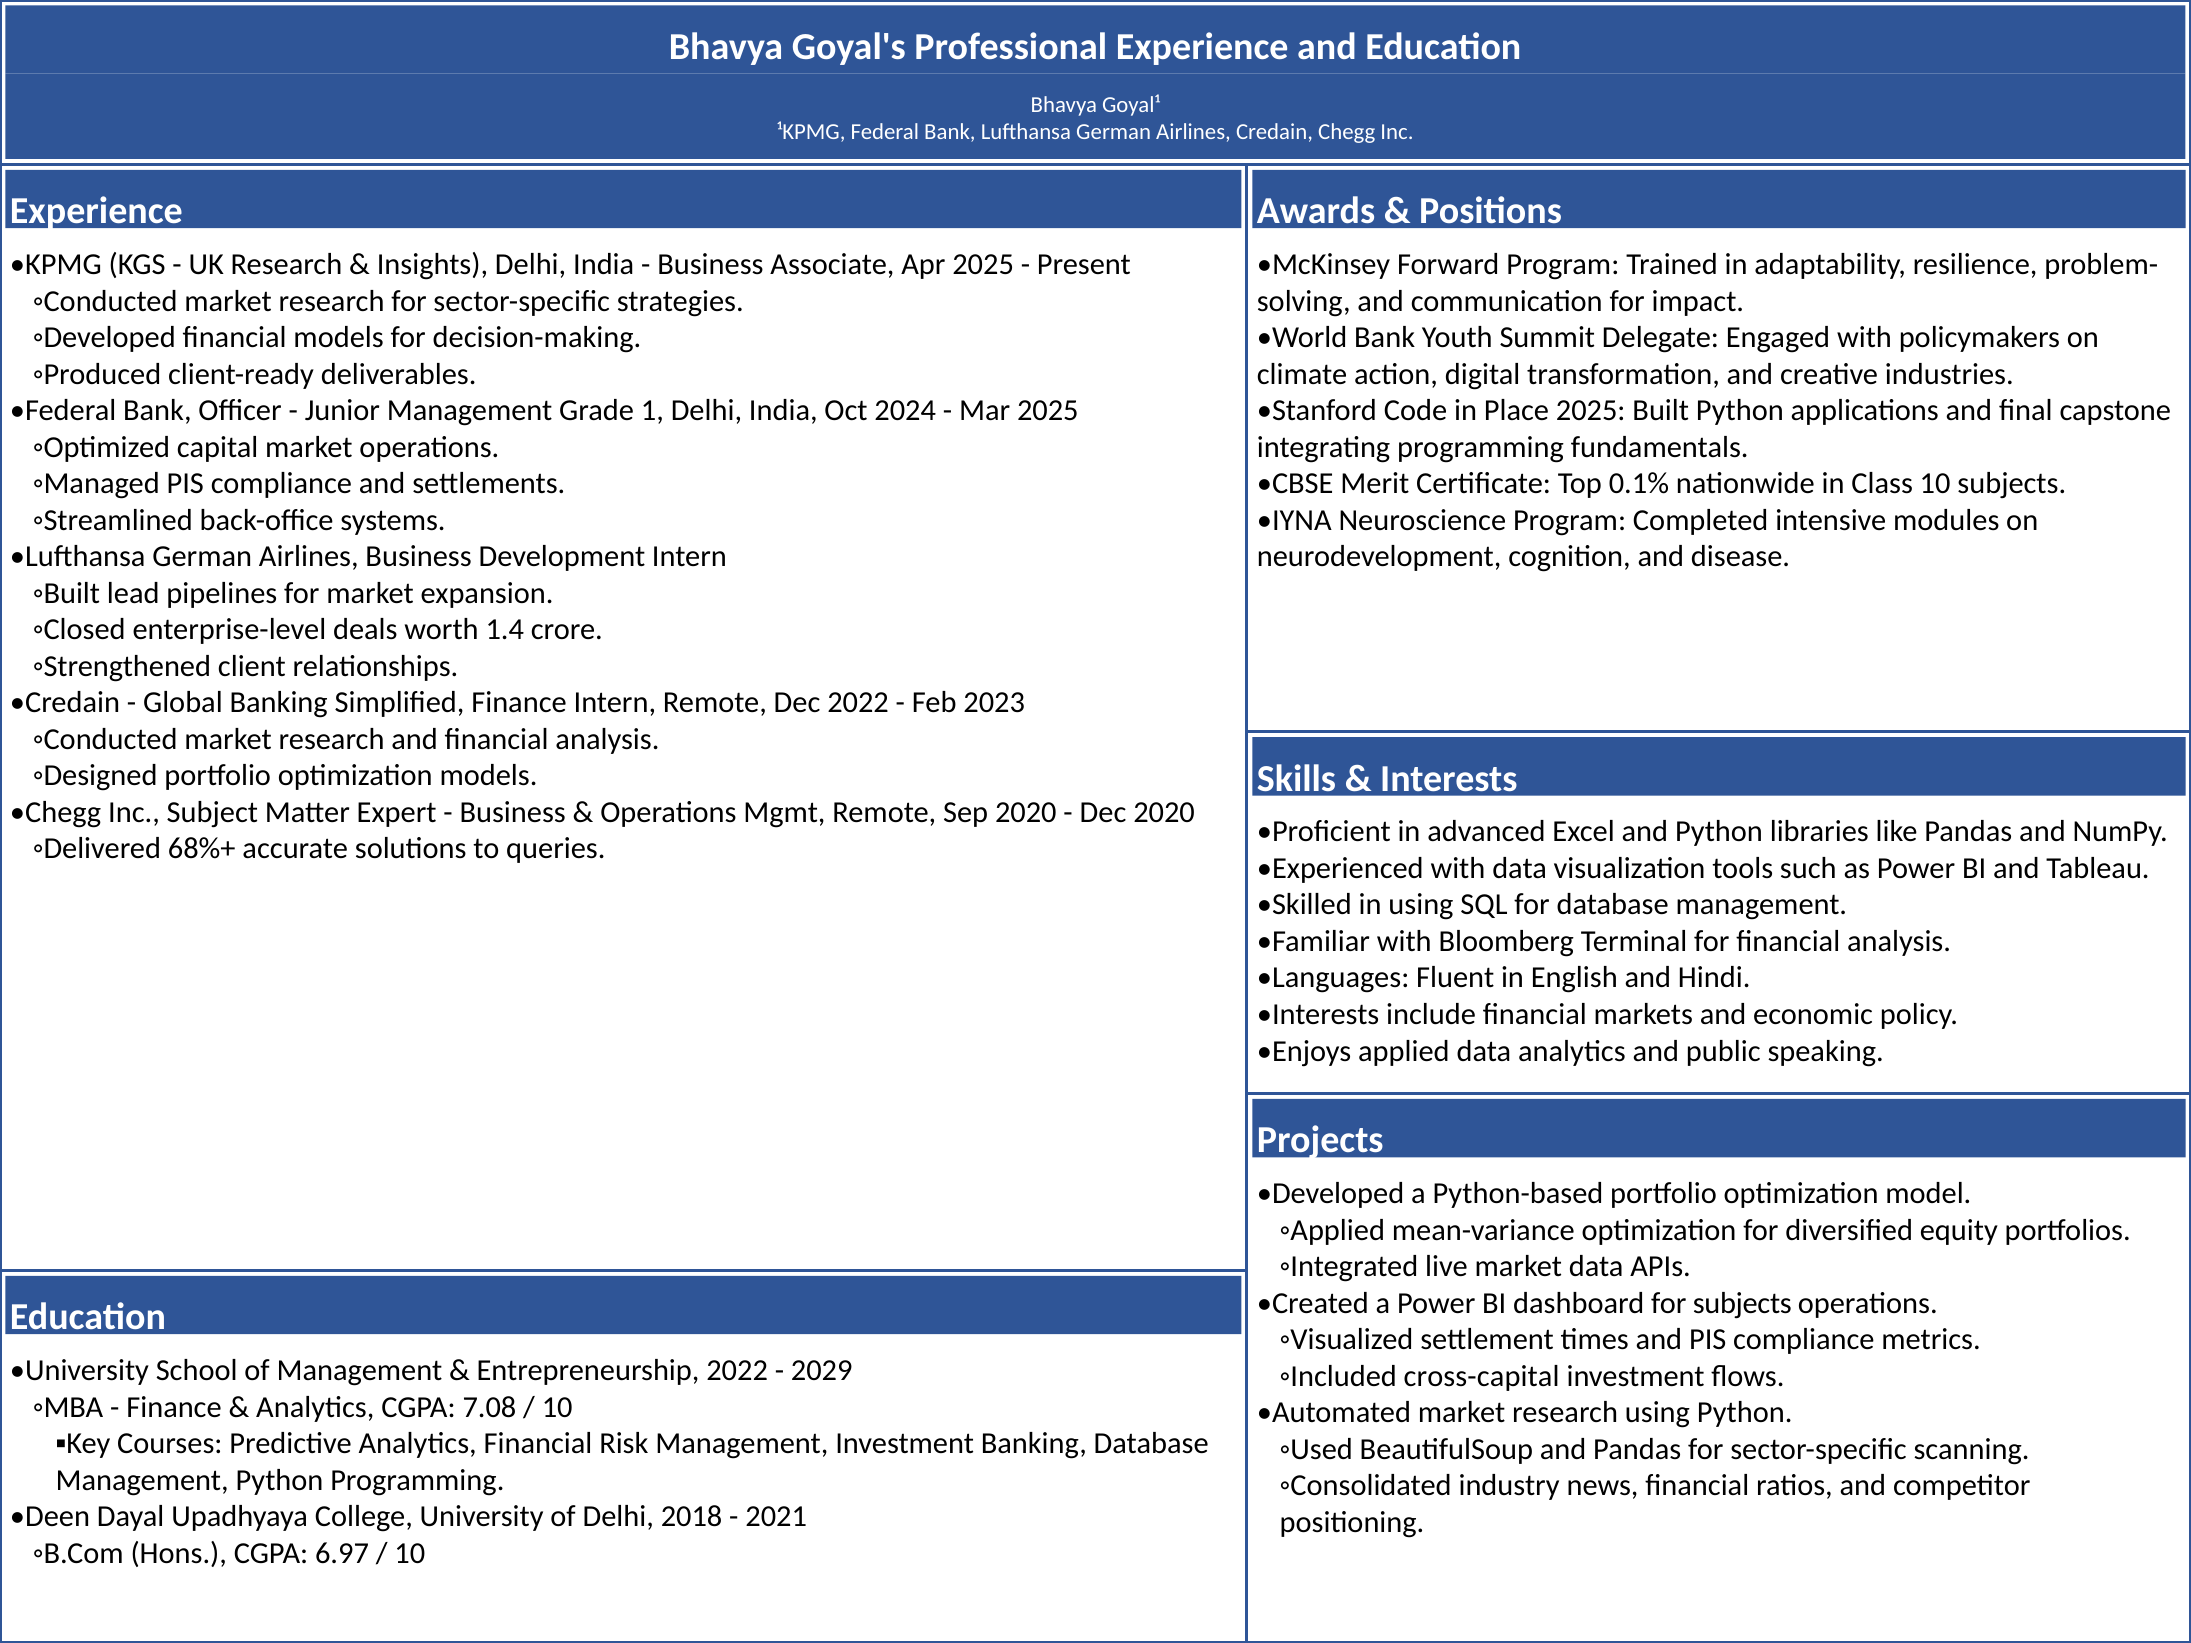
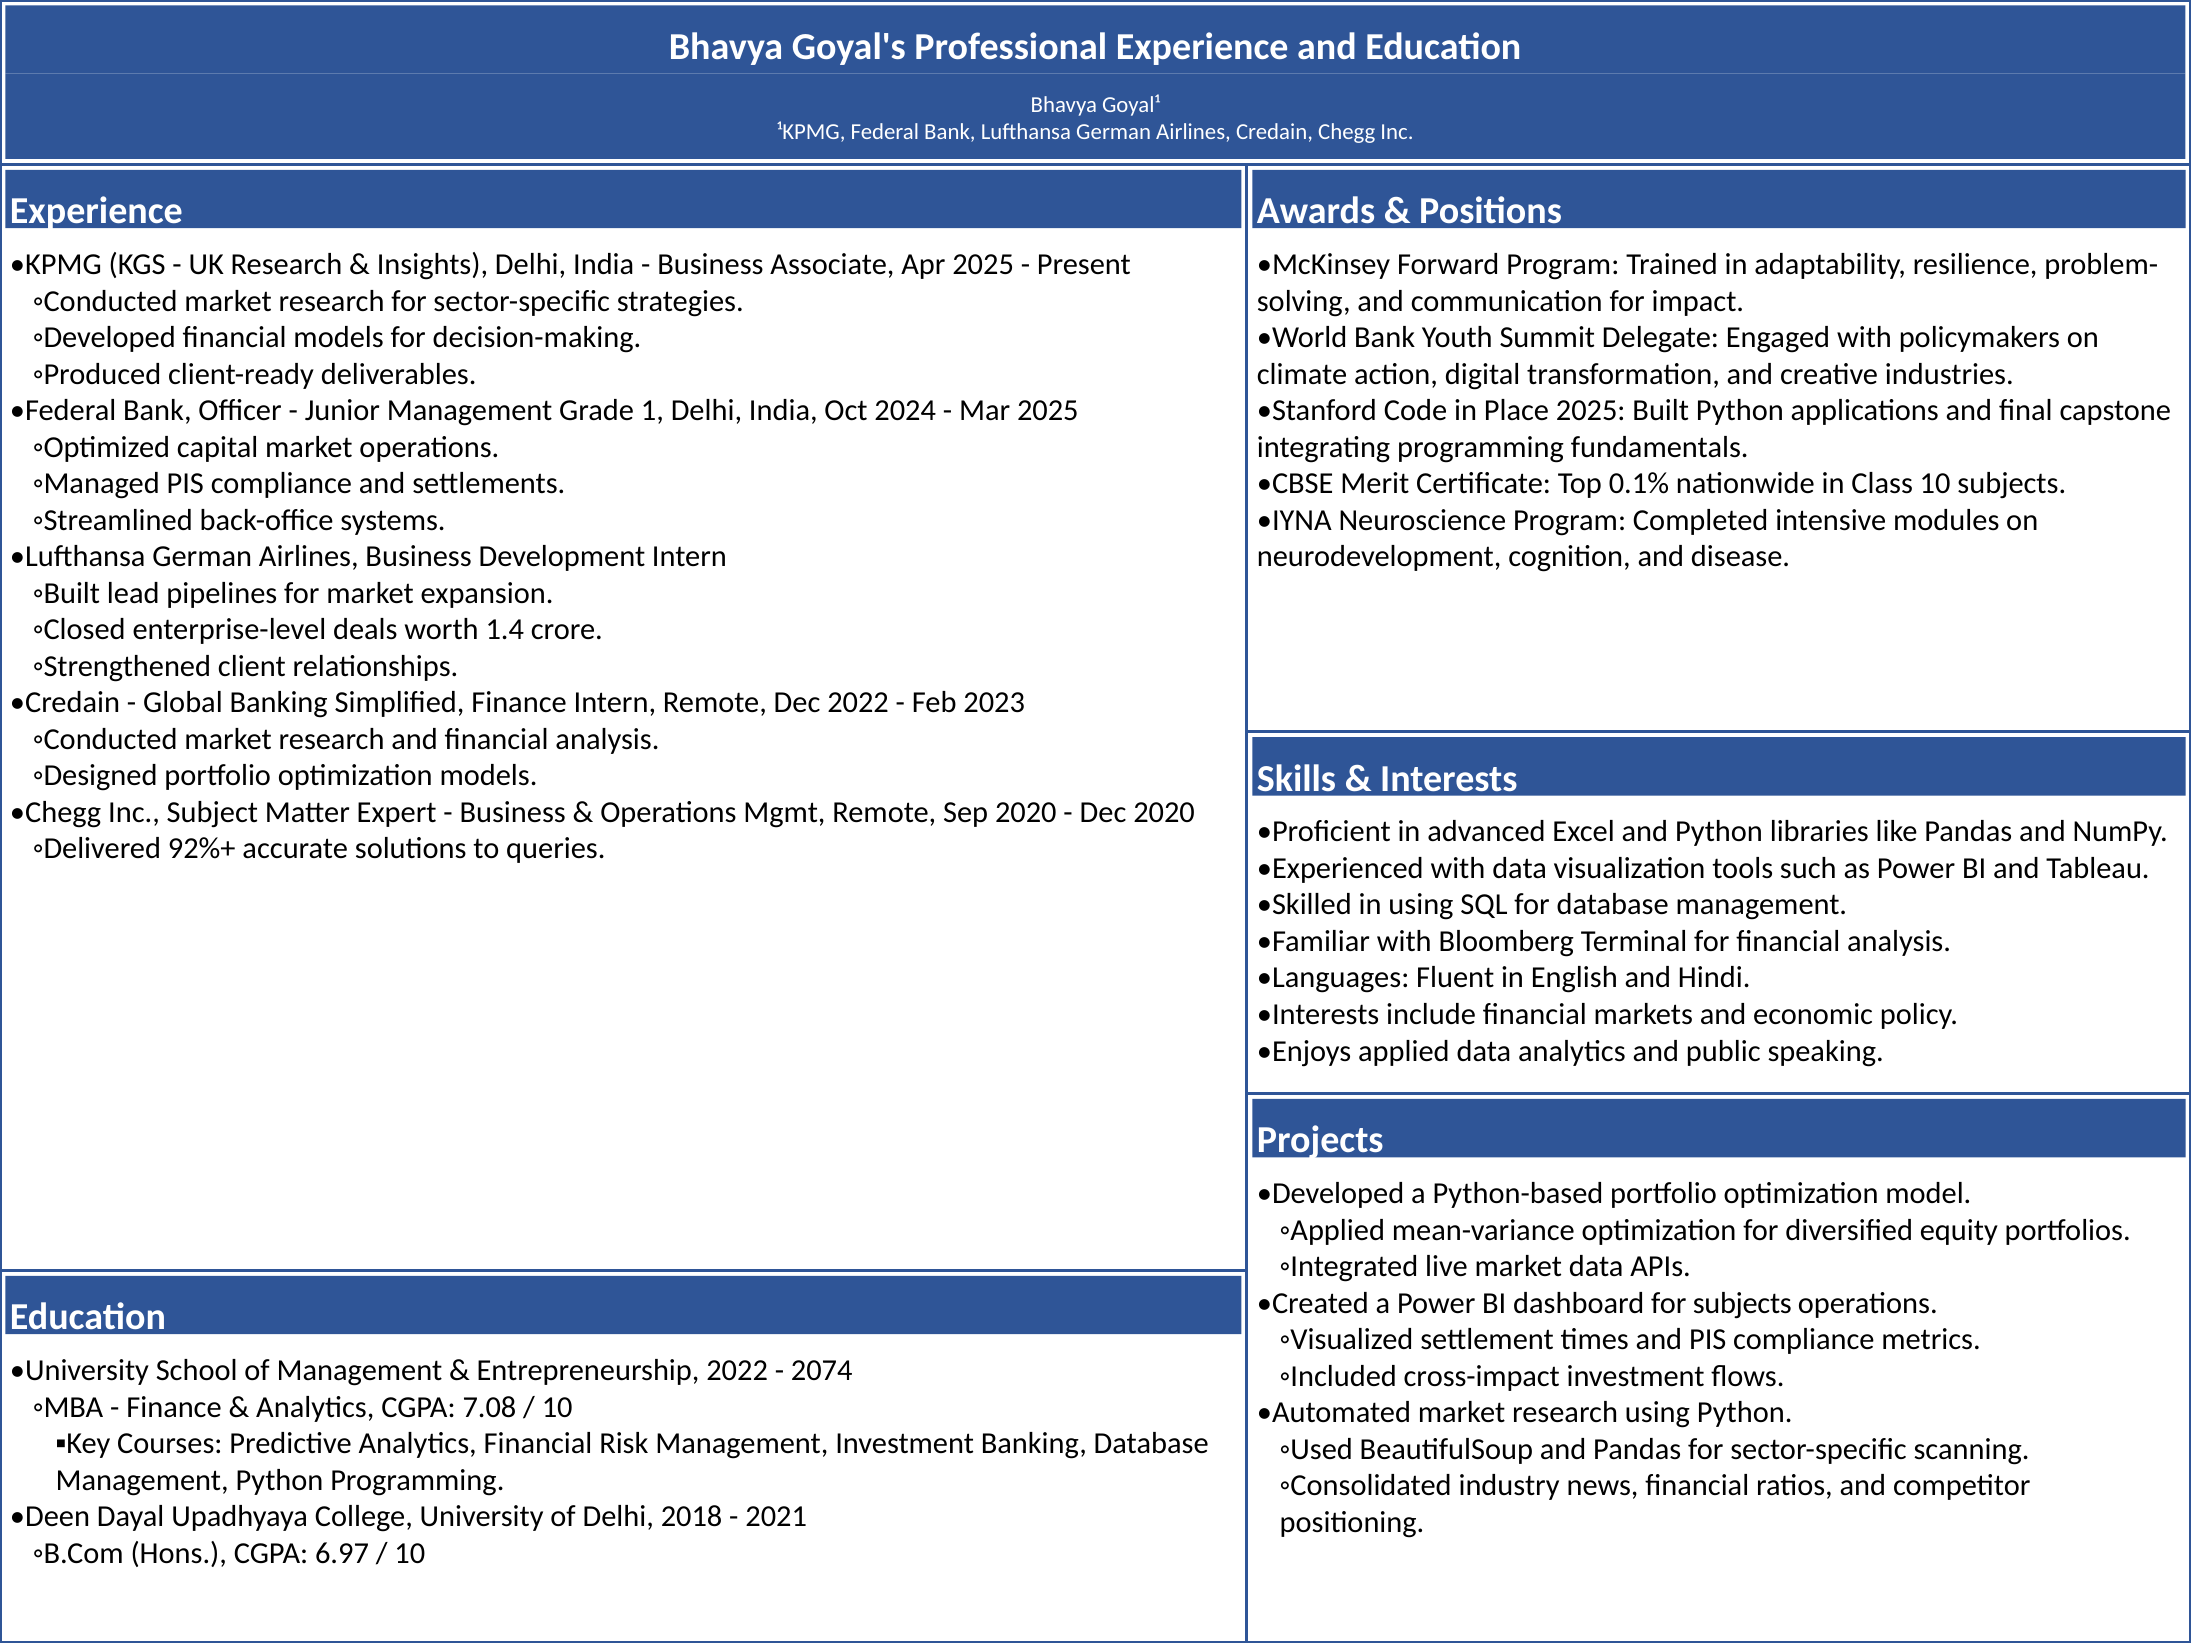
68%+: 68%+ -> 92%+
2029: 2029 -> 2074
cross-capital: cross-capital -> cross-impact
